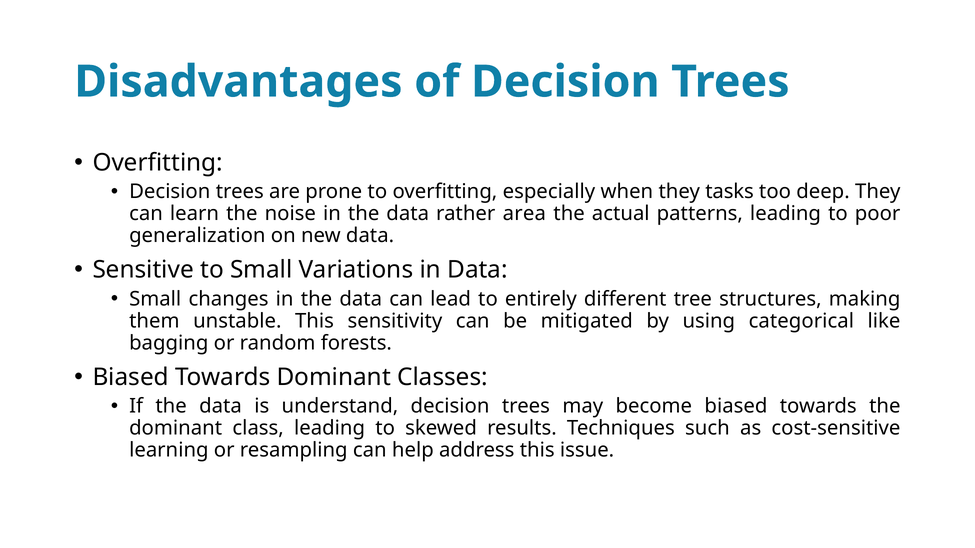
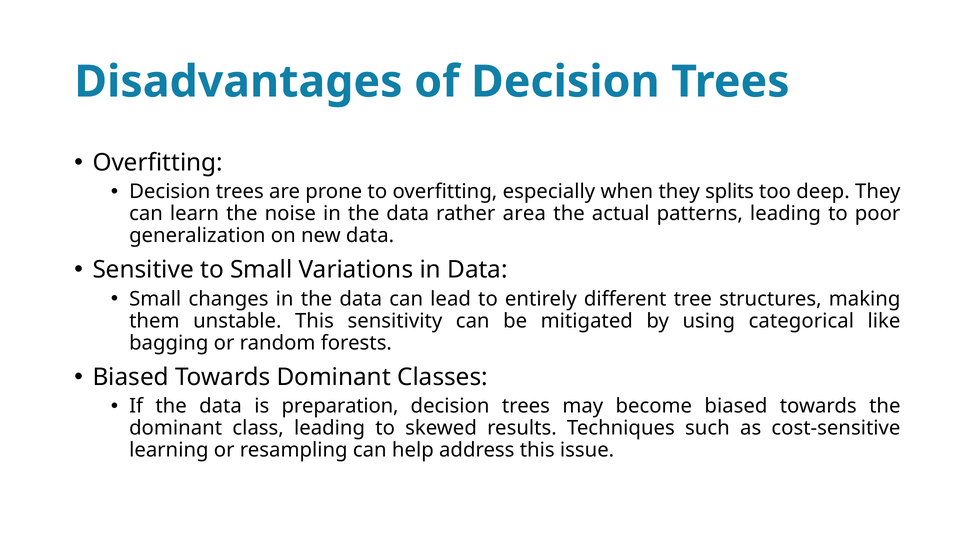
tasks: tasks -> splits
understand: understand -> preparation
